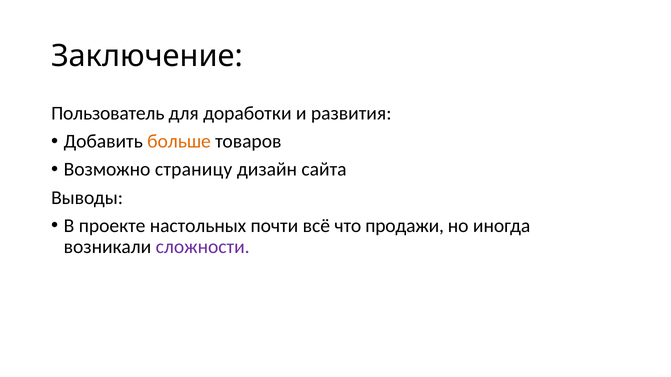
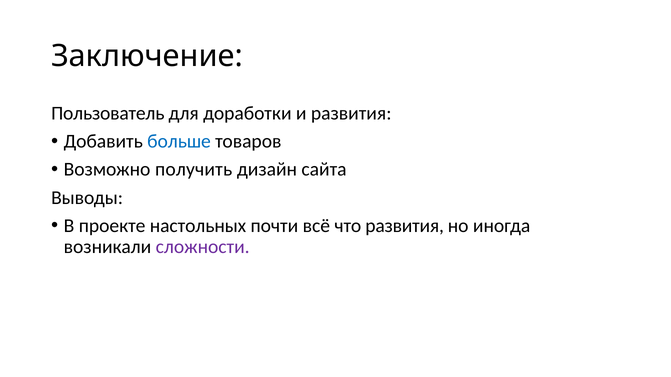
больше colour: orange -> blue
страницу: страницу -> получить
что продажи: продажи -> развития
